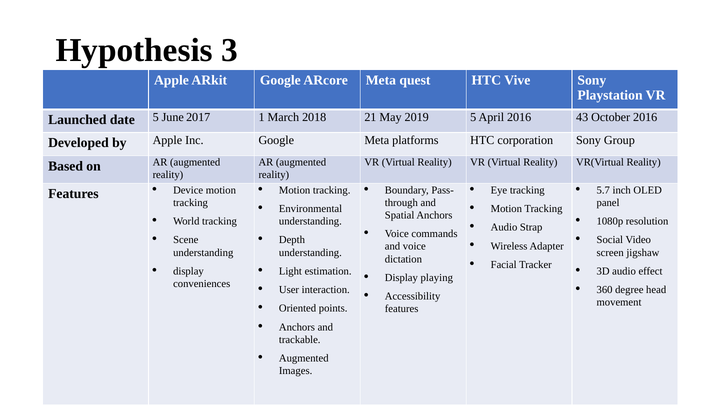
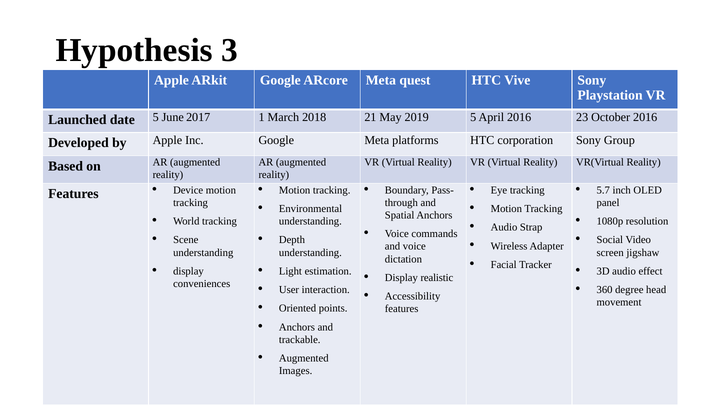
43: 43 -> 23
playing: playing -> realistic
